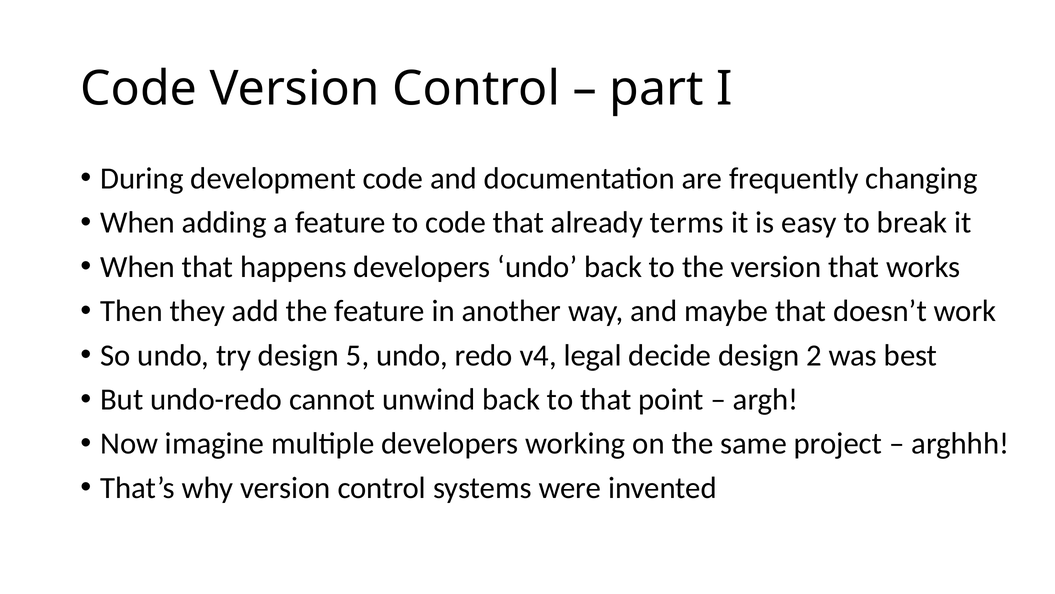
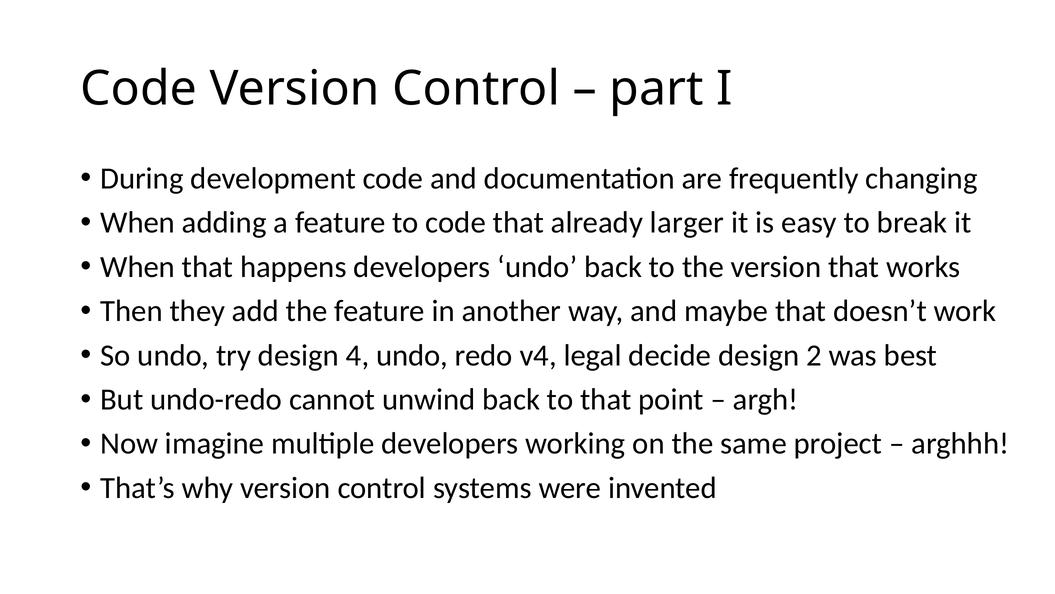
terms: terms -> larger
5: 5 -> 4
